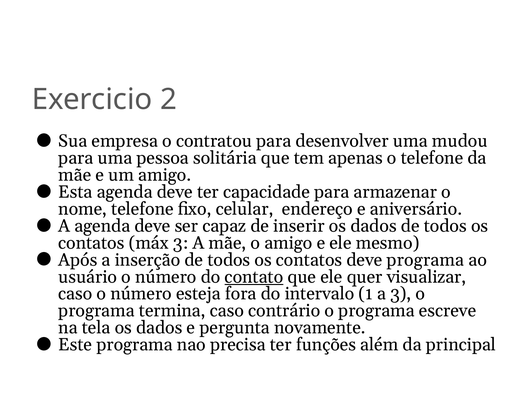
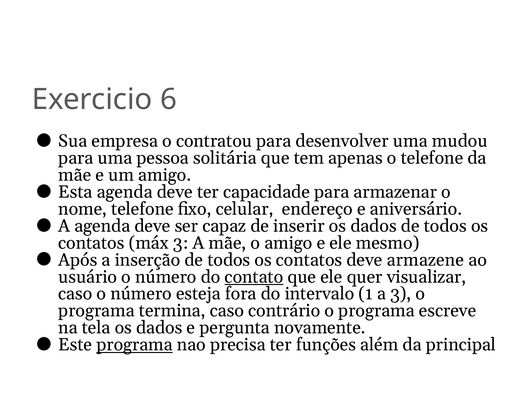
2: 2 -> 6
deve programa: programa -> armazene
programa at (135, 344) underline: none -> present
